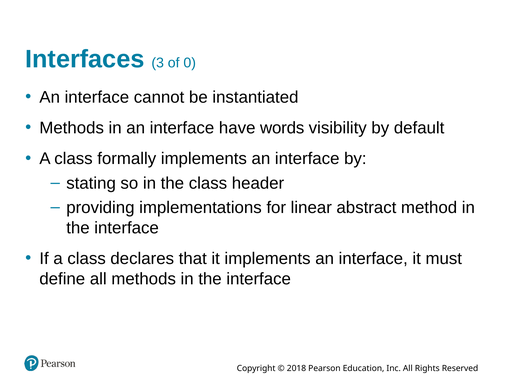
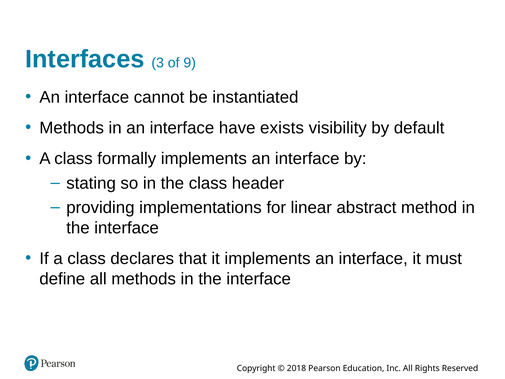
0: 0 -> 9
words: words -> exists
